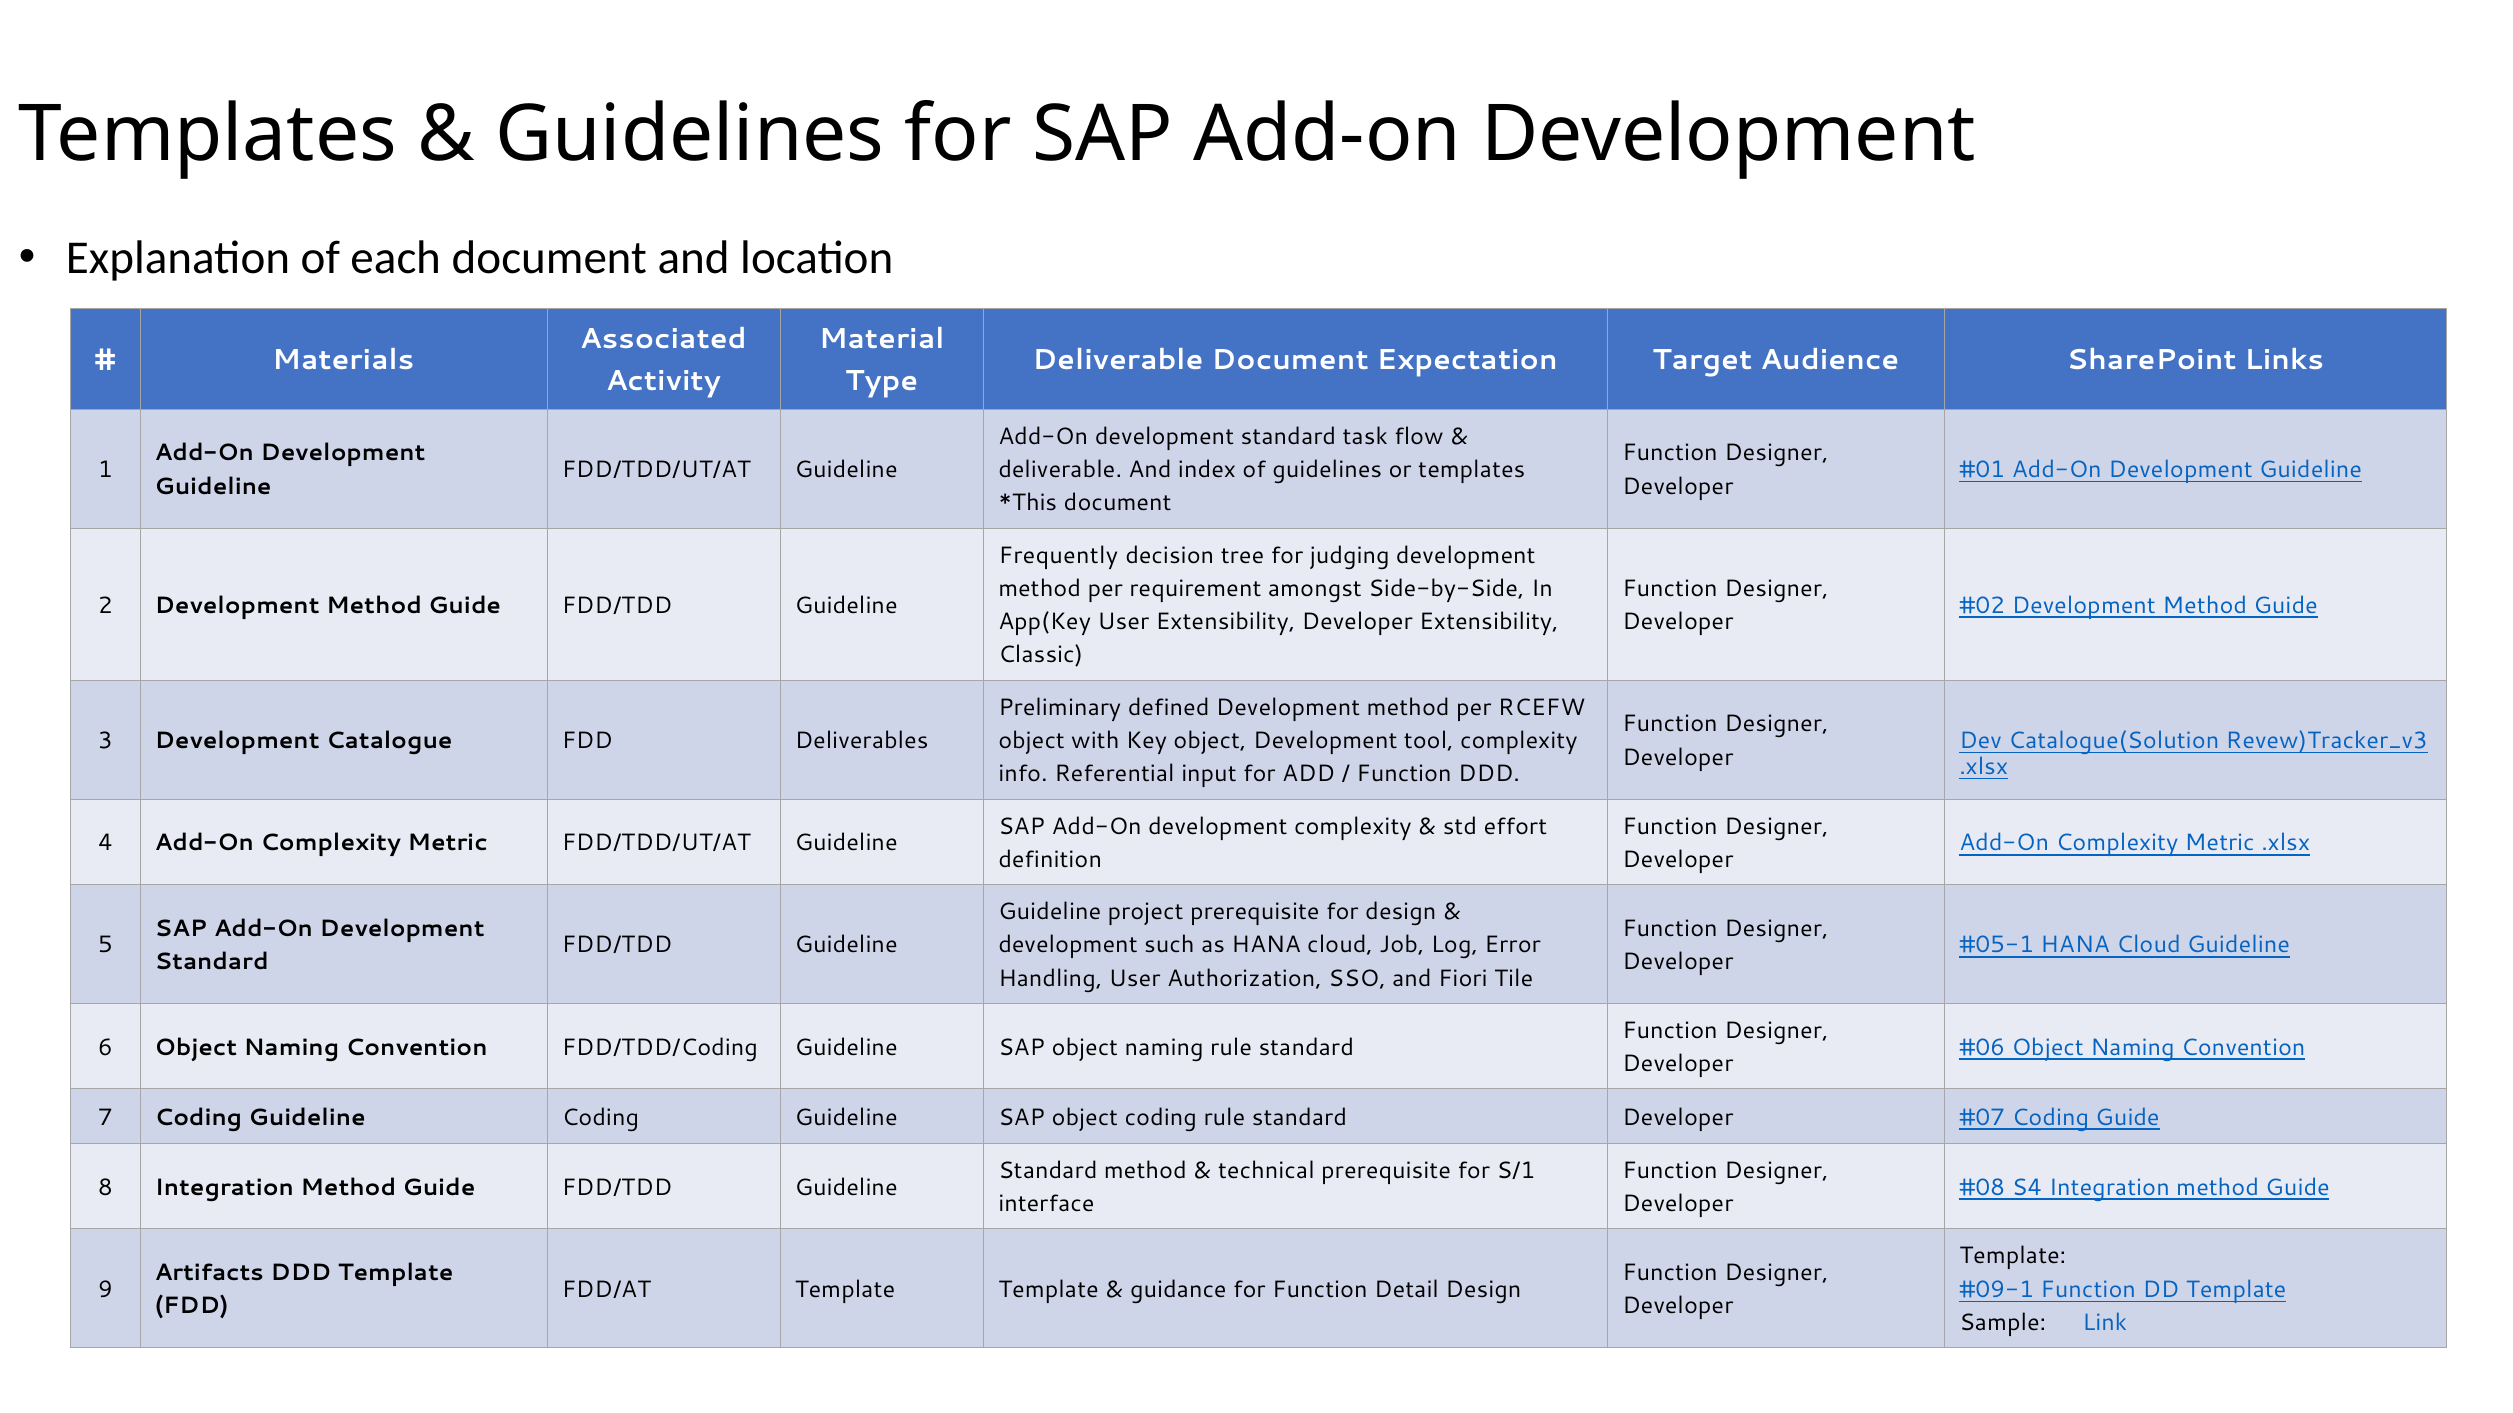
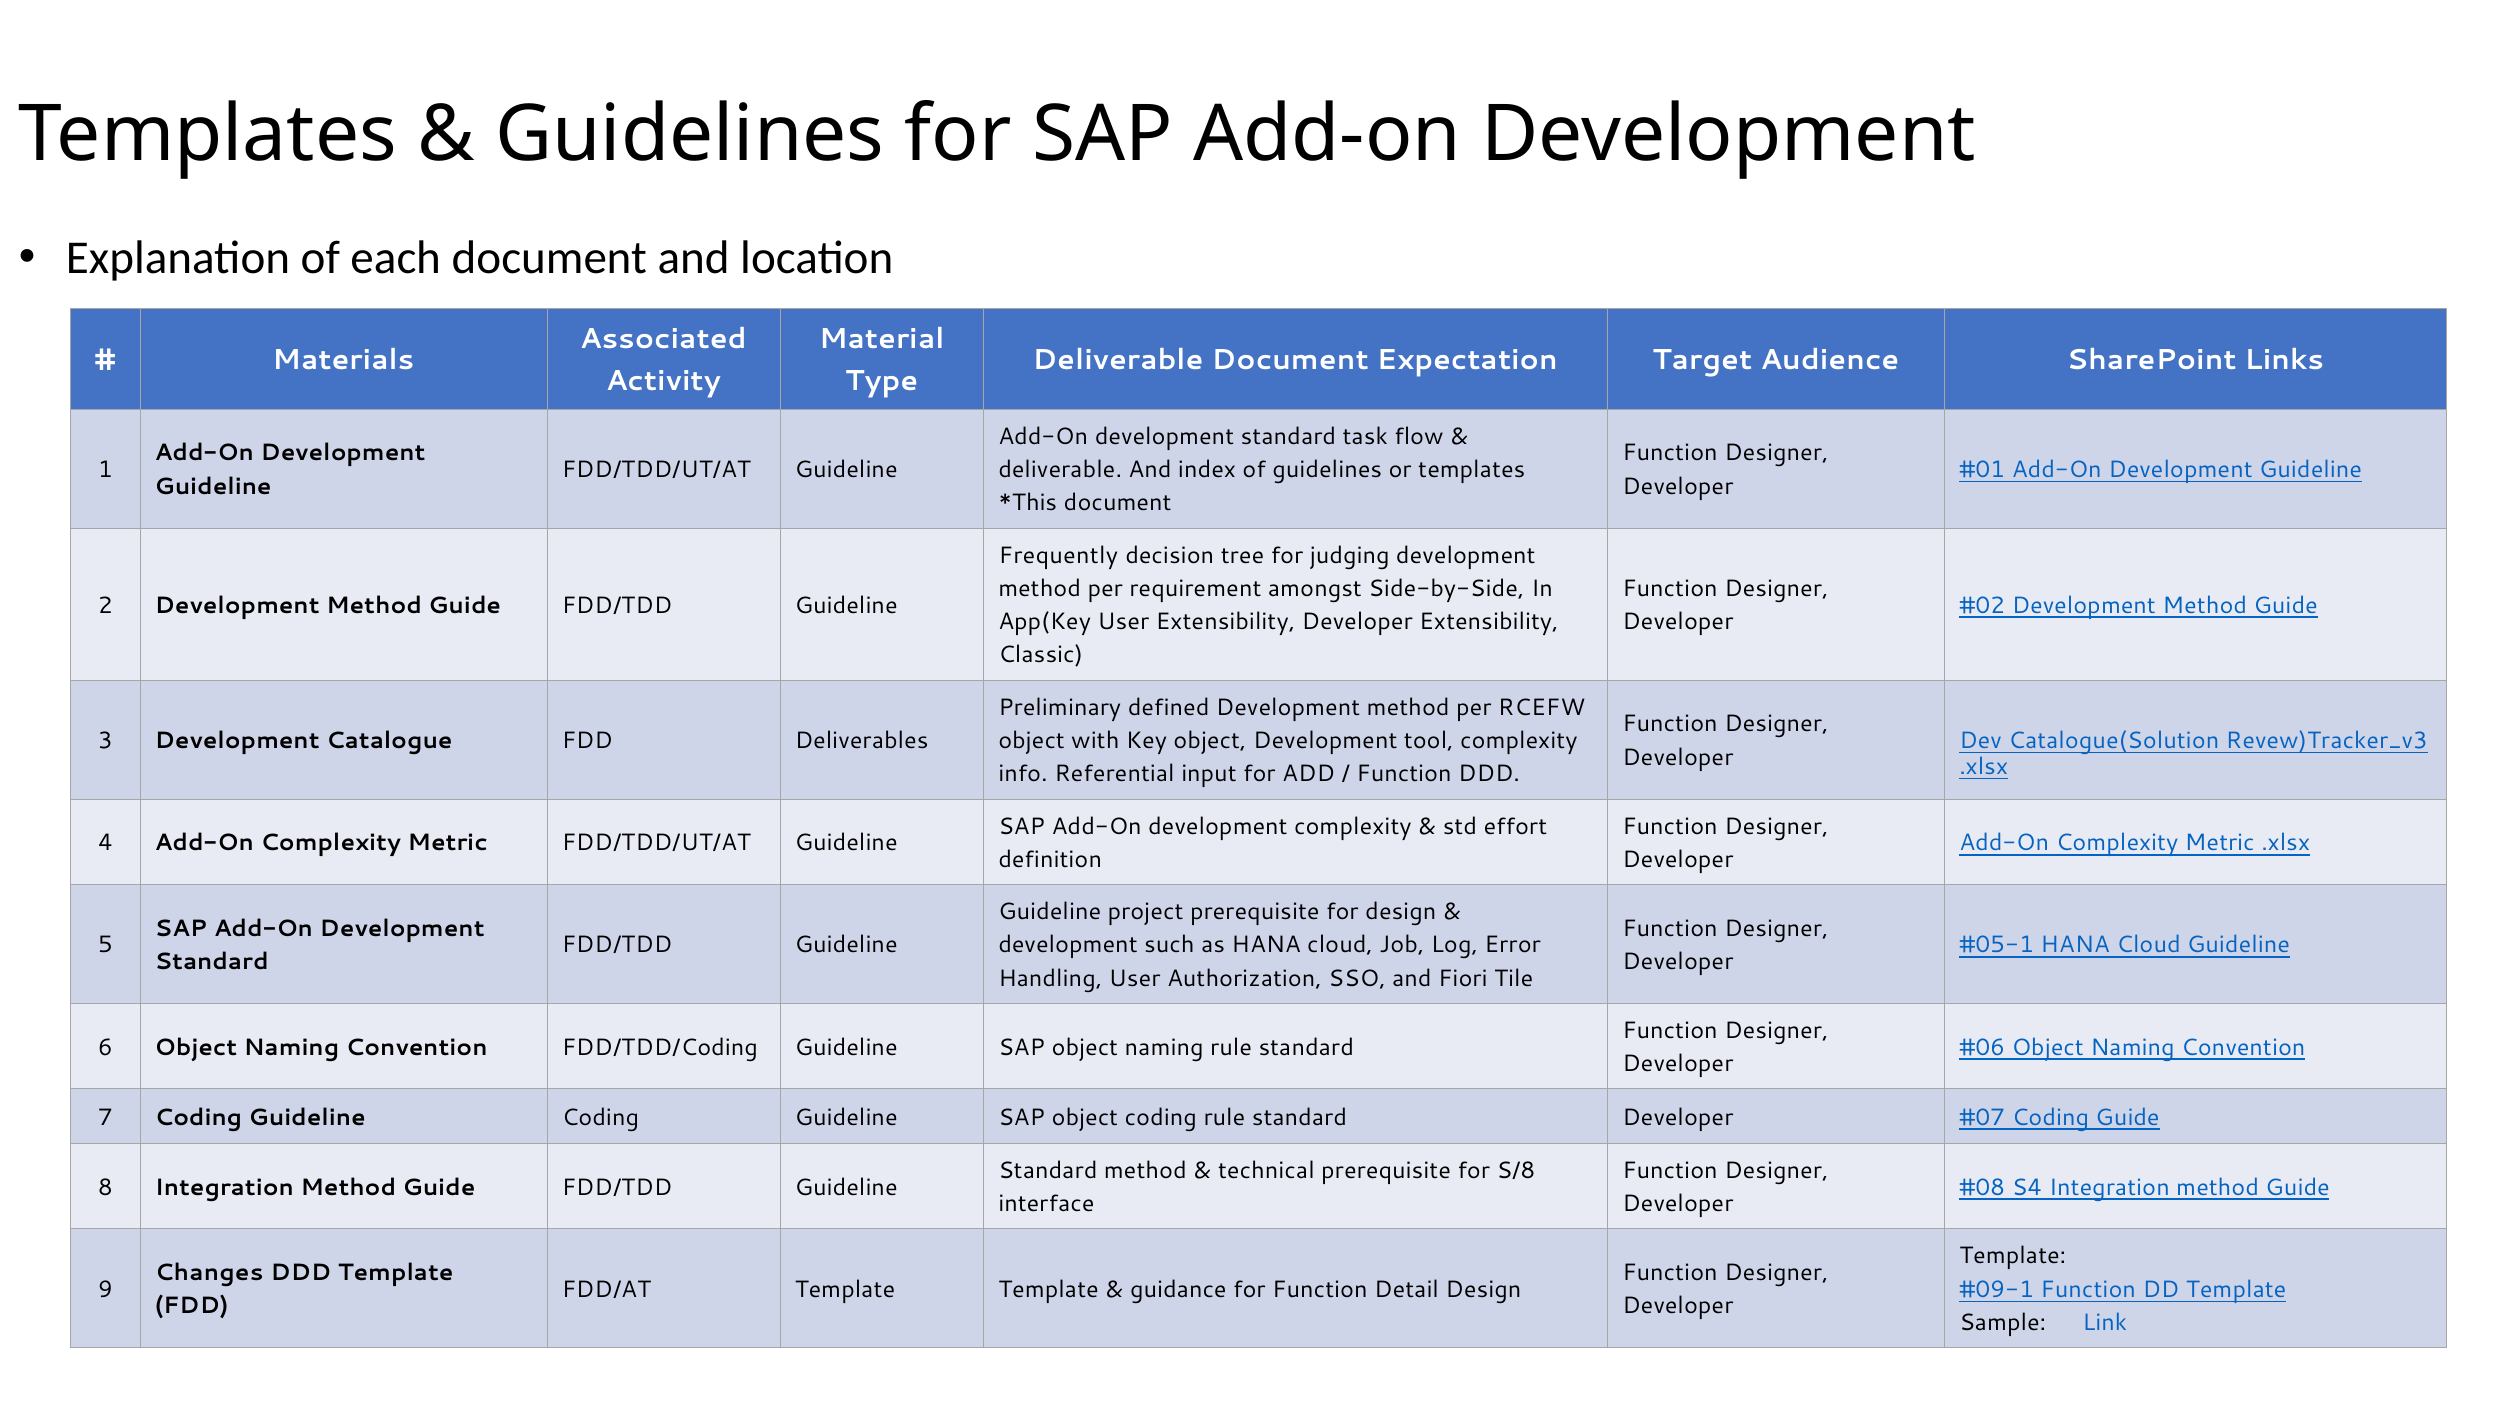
S/1: S/1 -> S/8
Artifacts: Artifacts -> Changes
